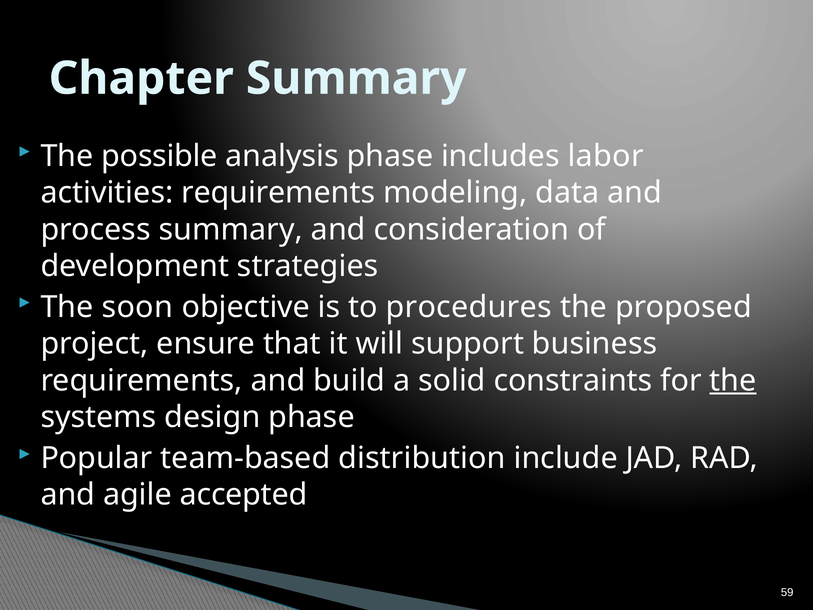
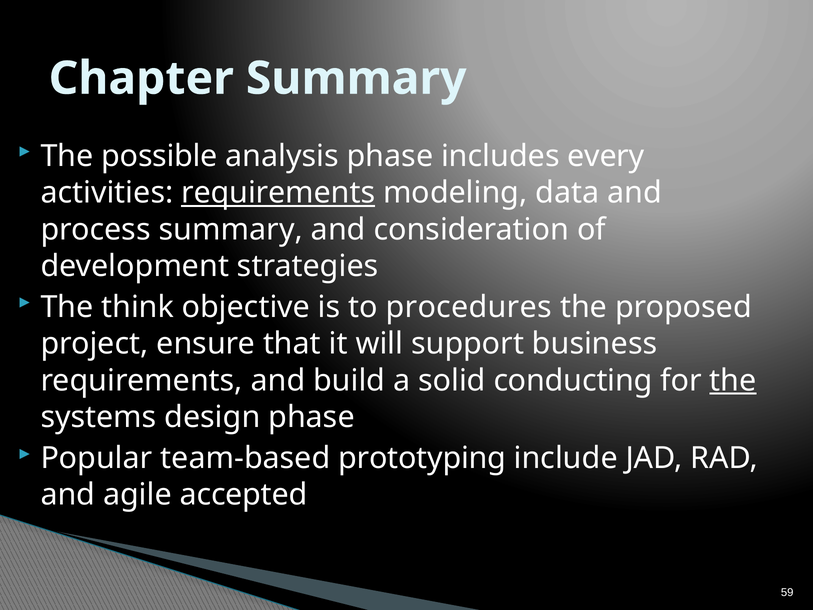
labor: labor -> every
requirements at (278, 193) underline: none -> present
soon: soon -> think
constraints: constraints -> conducting
distribution: distribution -> prototyping
